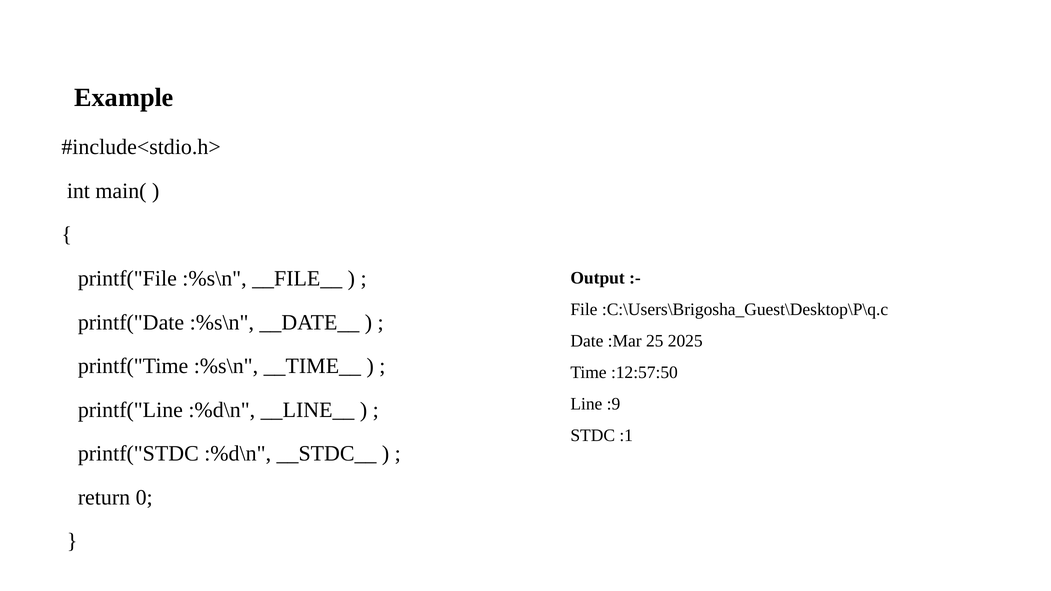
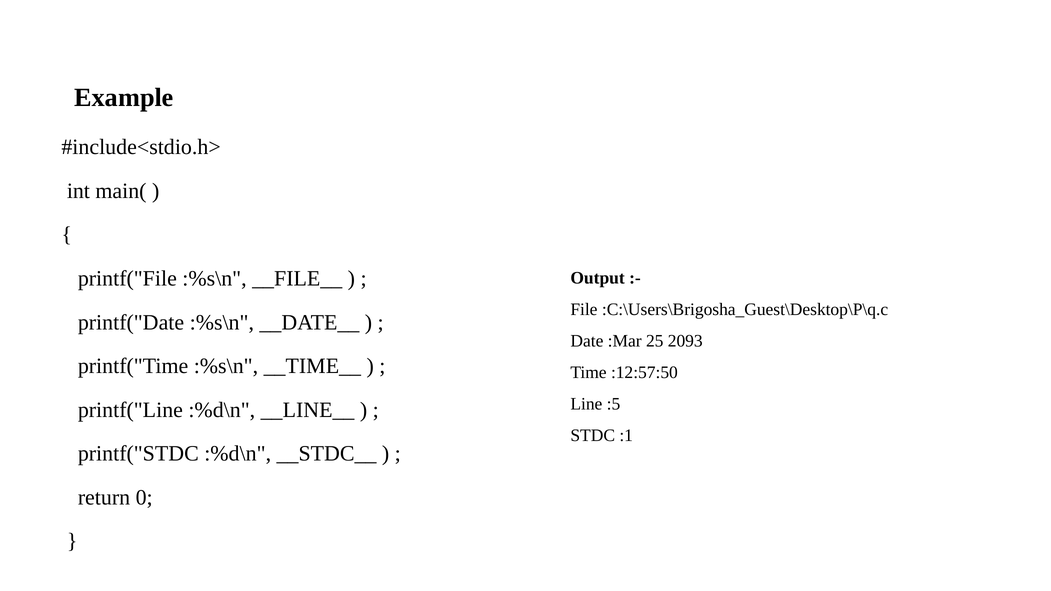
2025: 2025 -> 2093
:9: :9 -> :5
